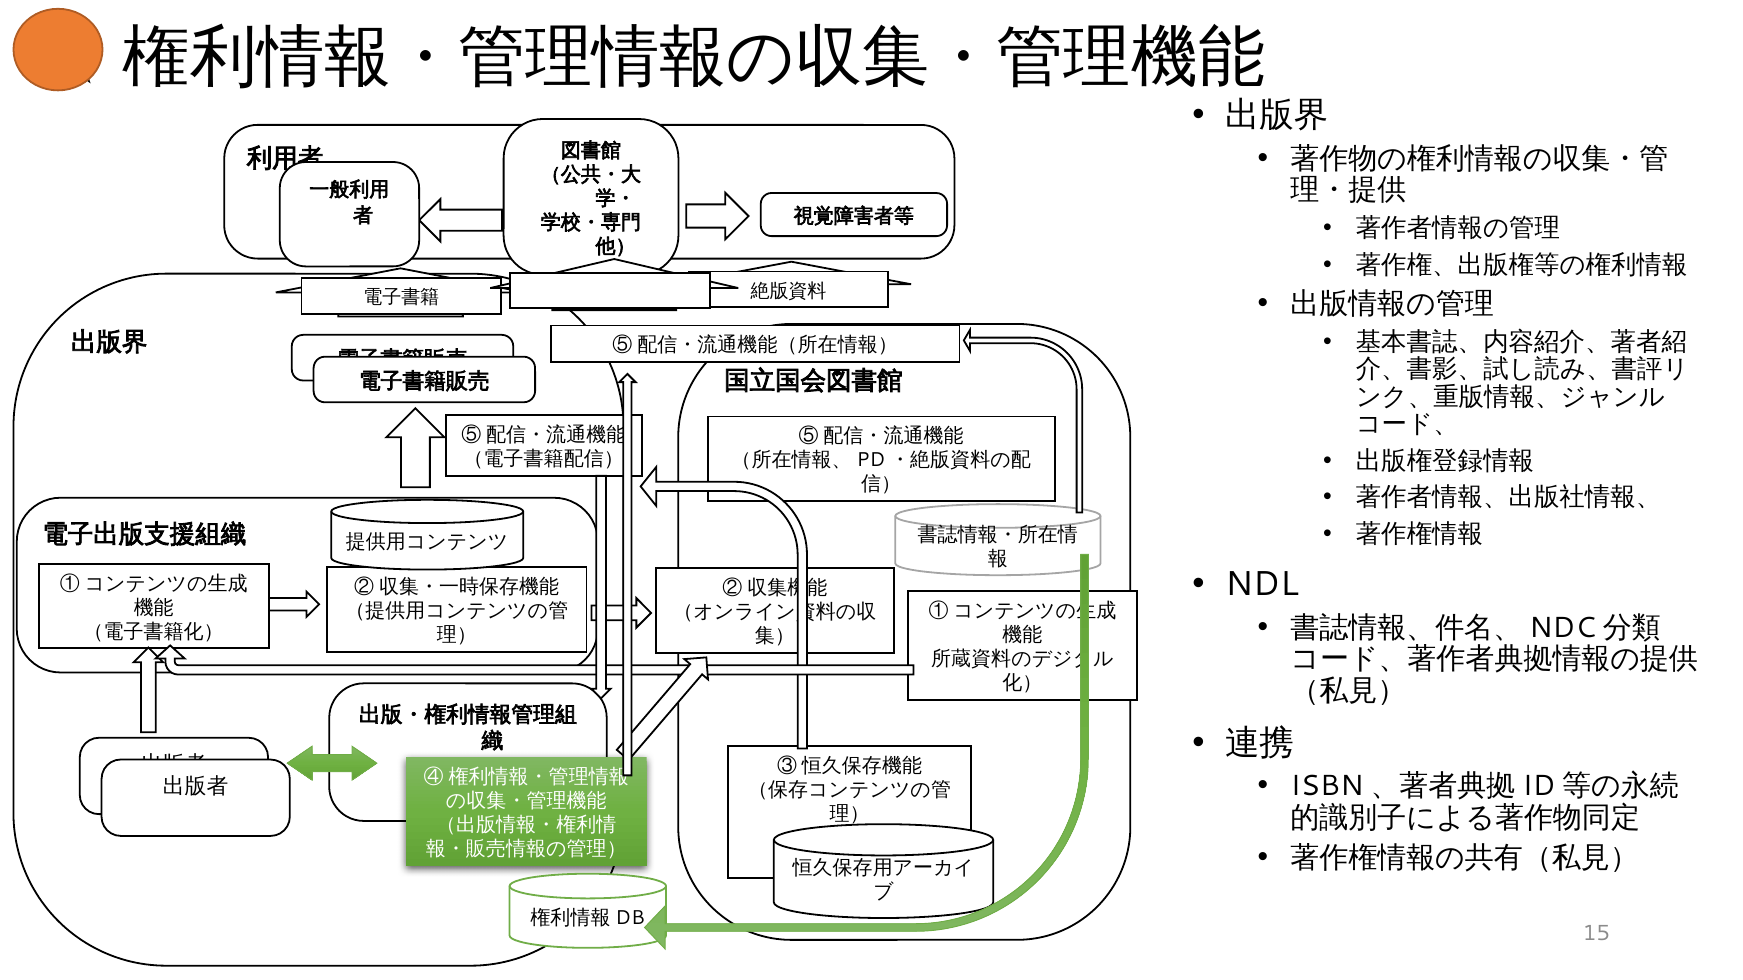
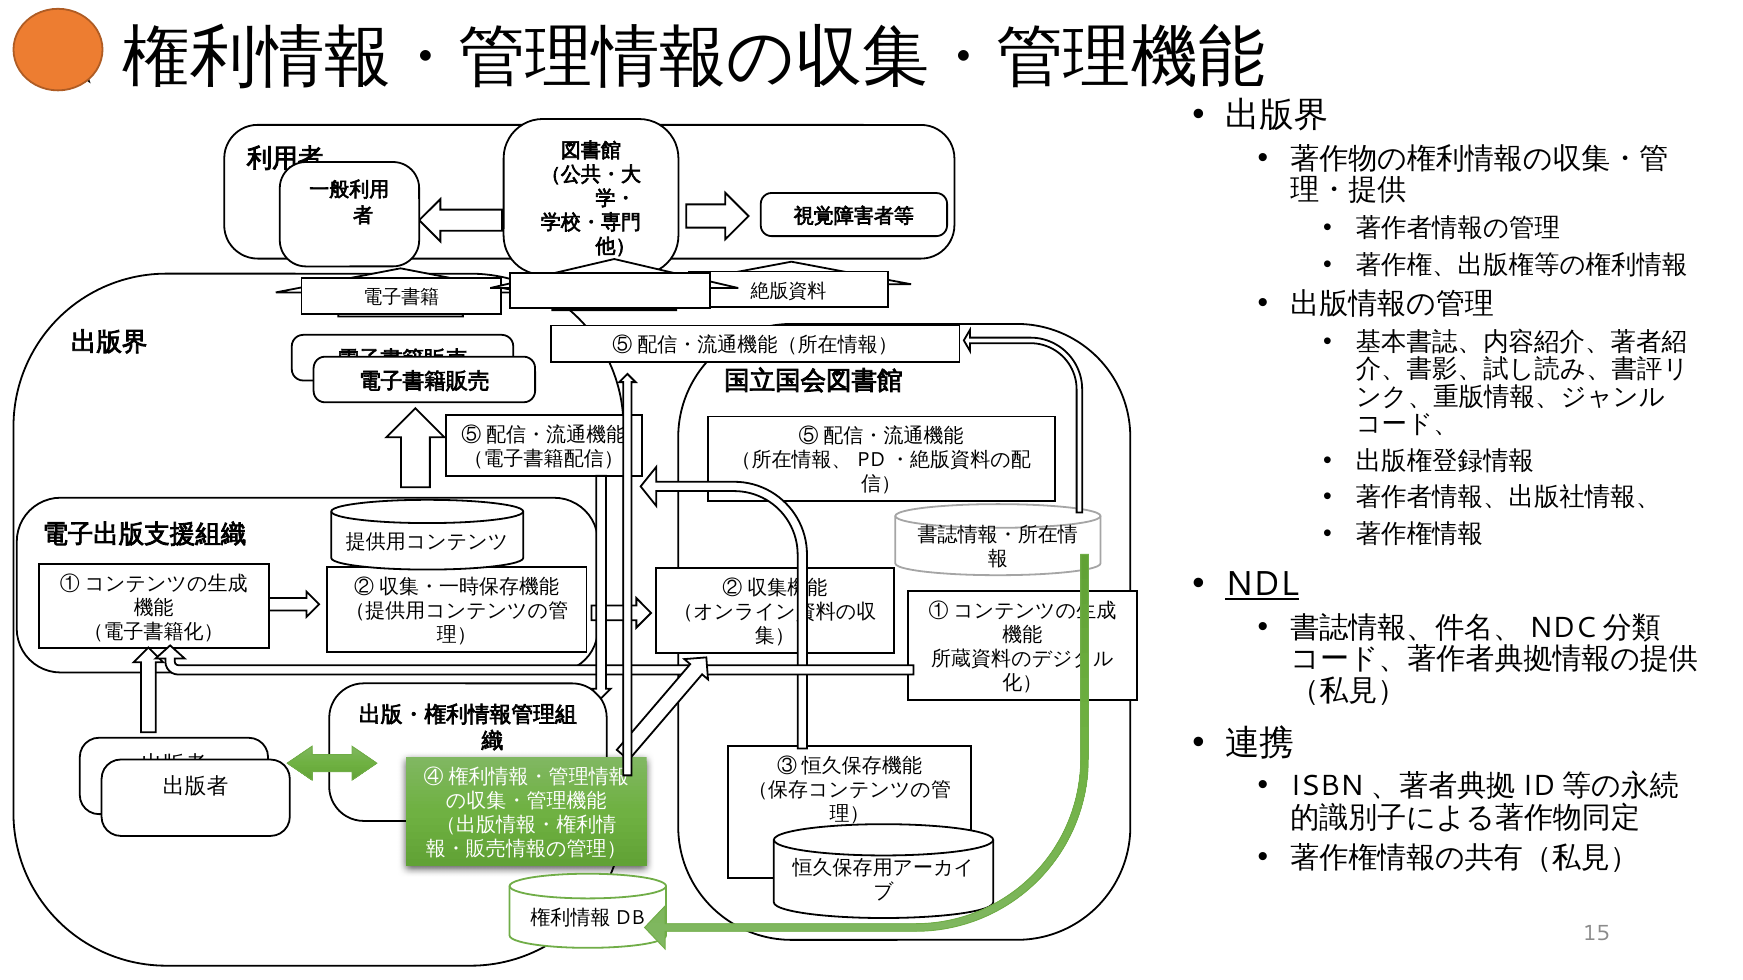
NDL underline: none -> present
